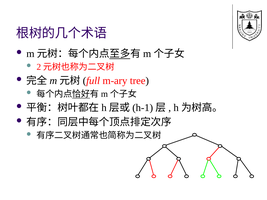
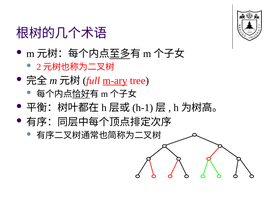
m-ary underline: none -> present
